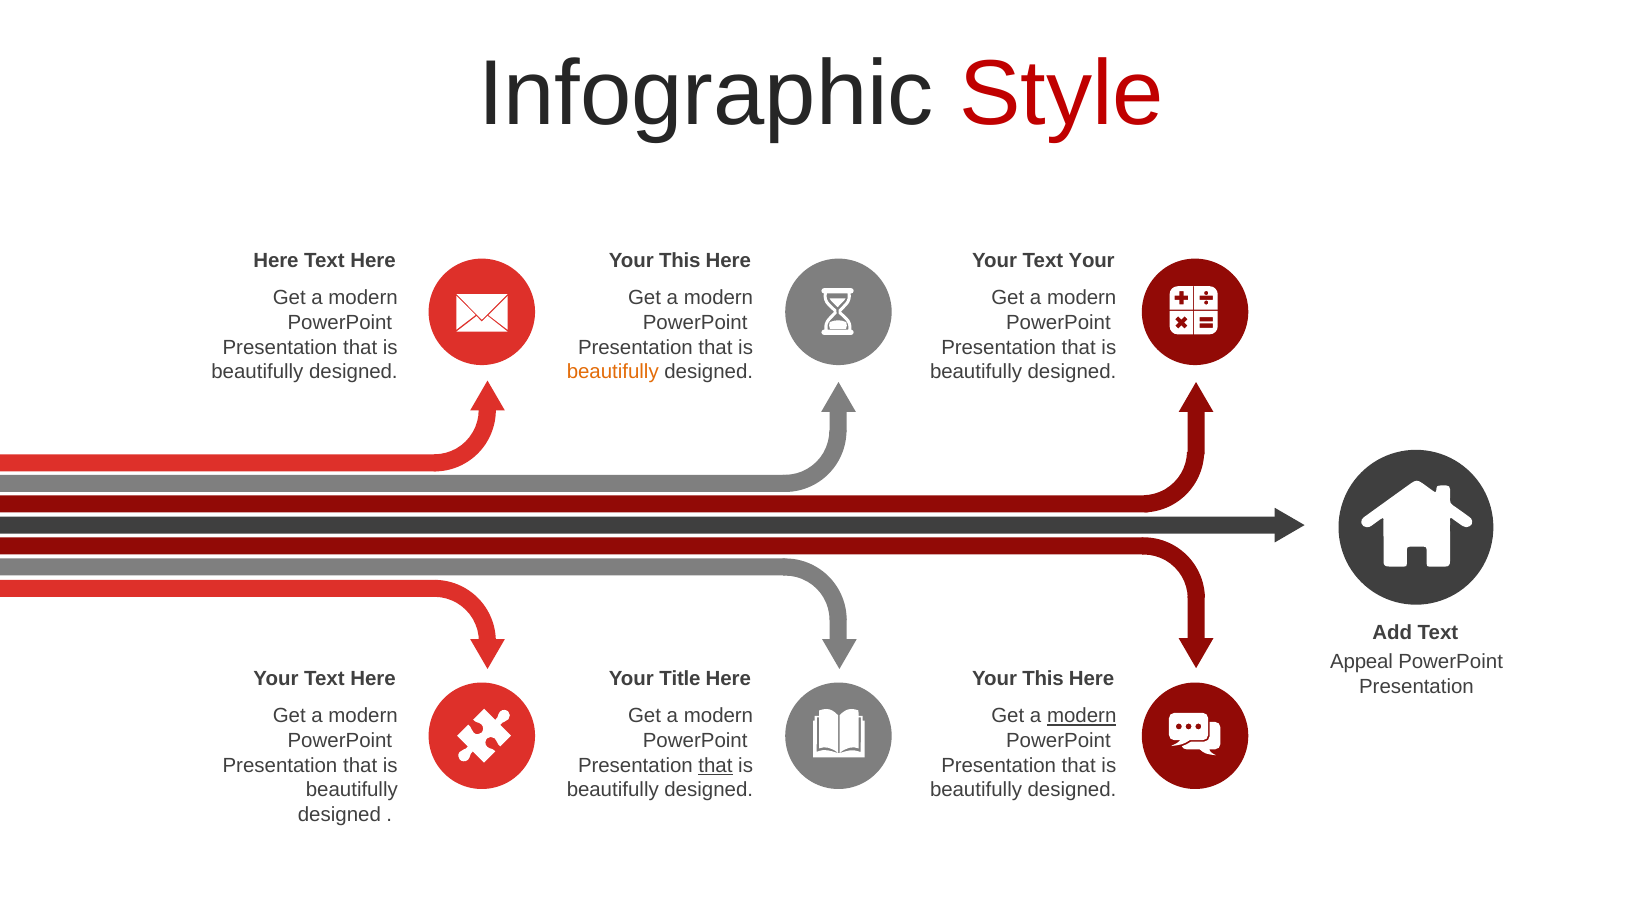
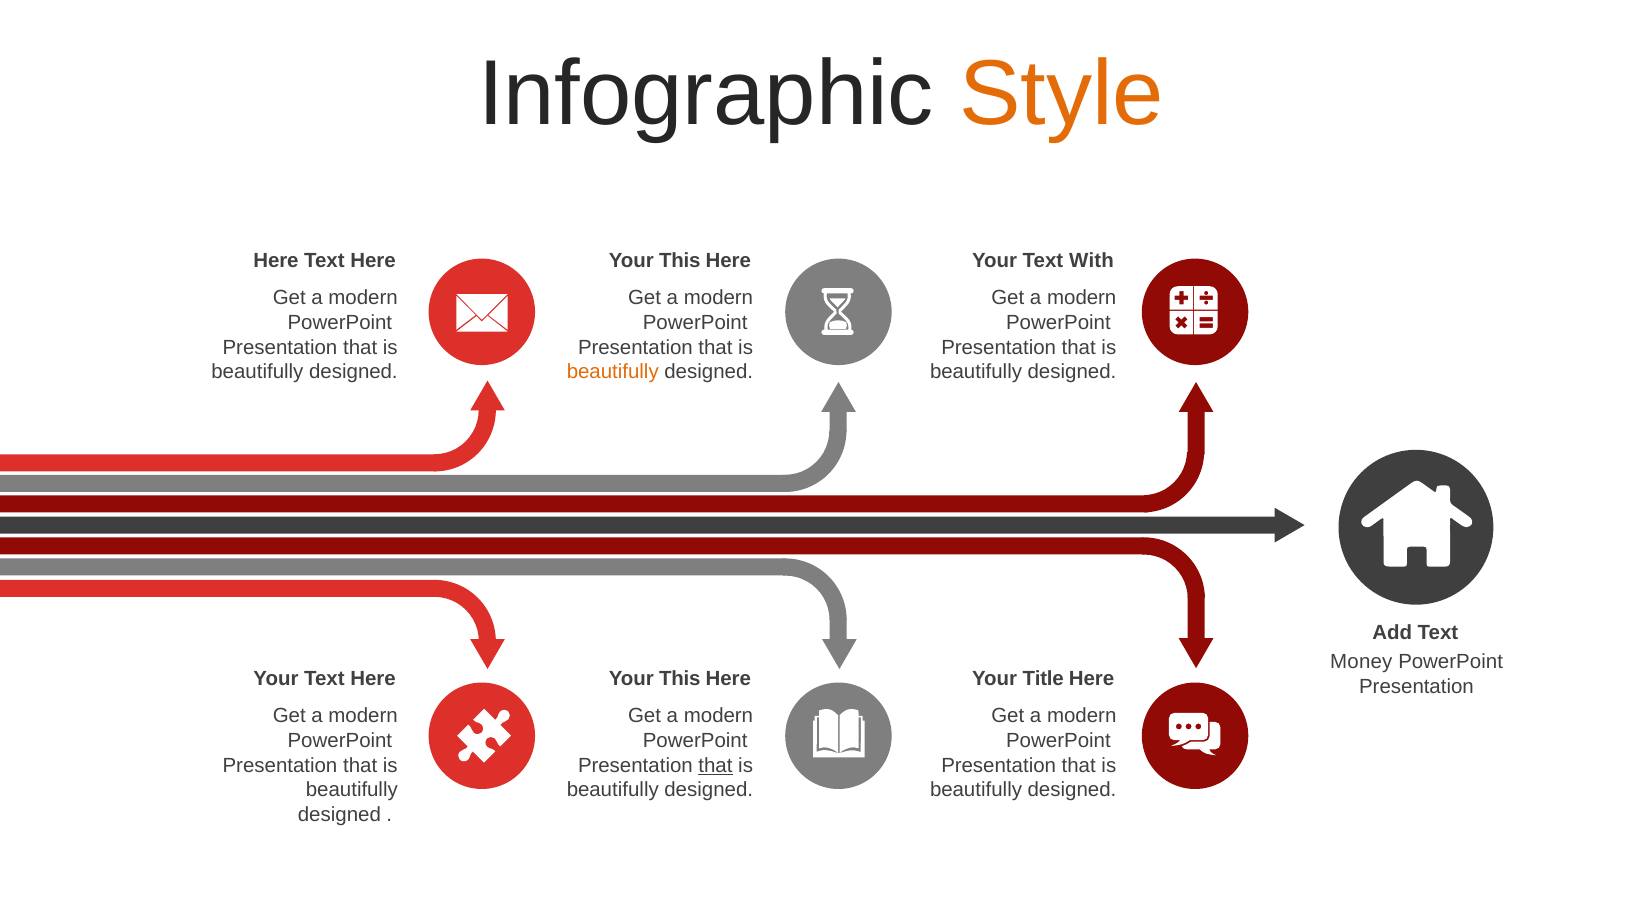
Style colour: red -> orange
Text Your: Your -> With
Appeal: Appeal -> Money
Title at (680, 679): Title -> This
This at (1043, 679): This -> Title
modern at (1082, 716) underline: present -> none
